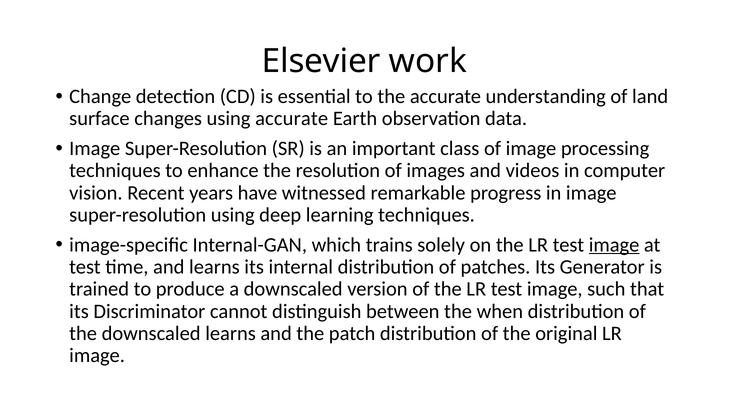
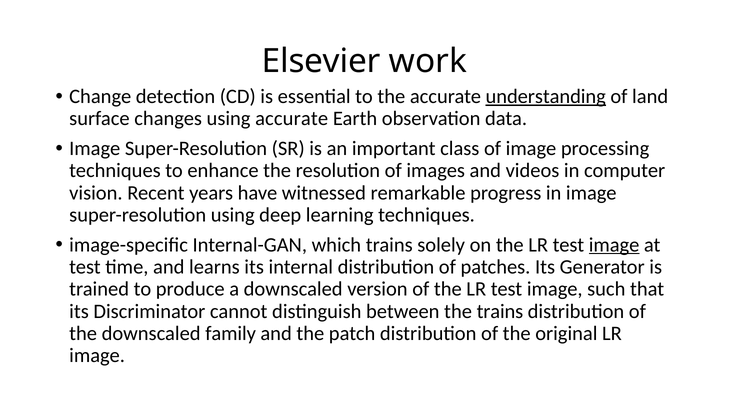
understanding underline: none -> present
the when: when -> trains
downscaled learns: learns -> family
